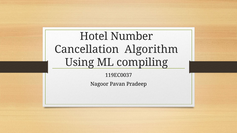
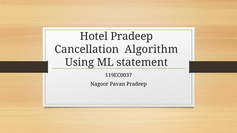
Hotel Number: Number -> Pradeep
compiling: compiling -> statement
